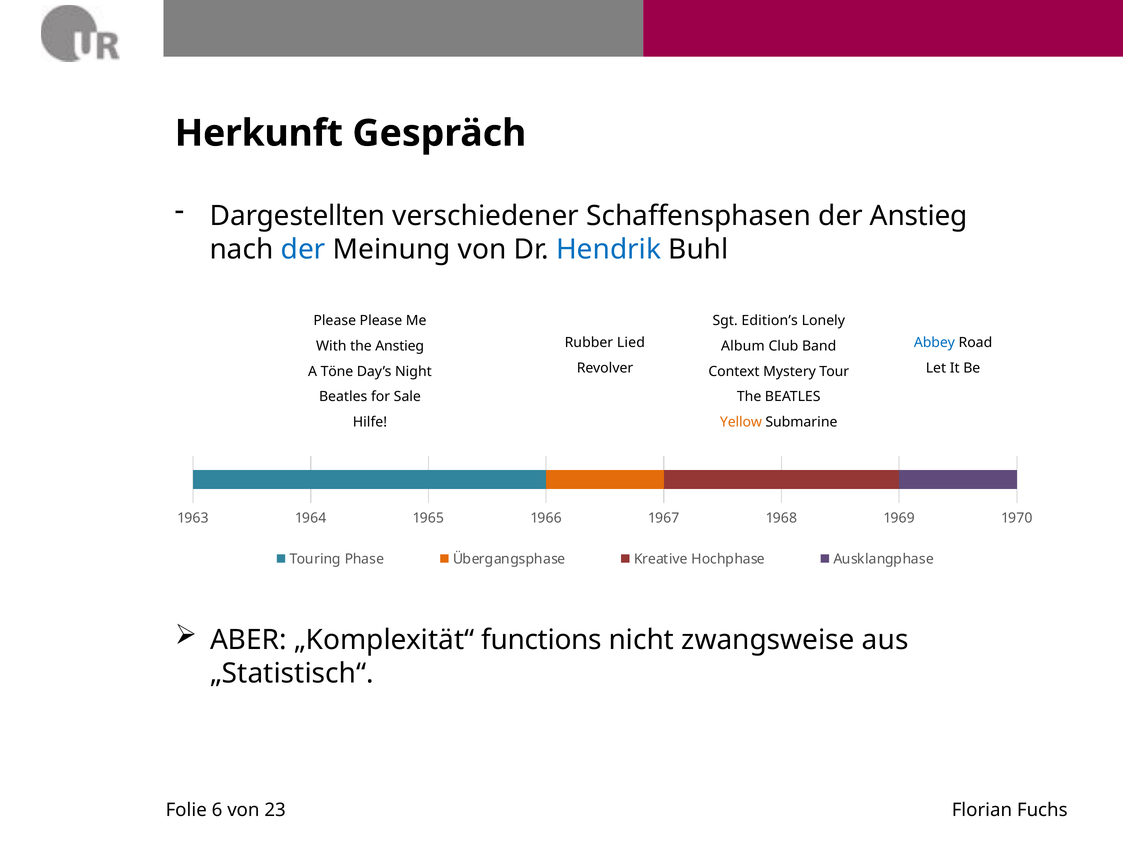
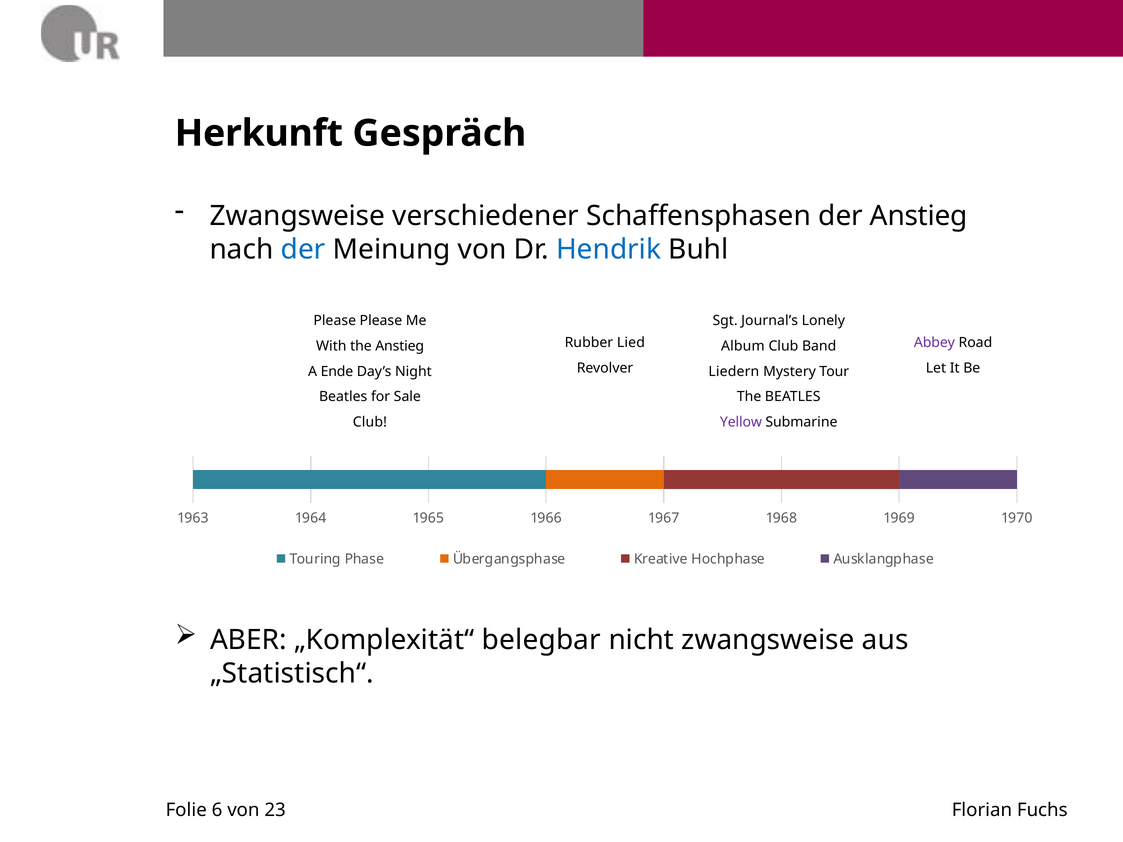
Dargestellten at (297, 216): Dargestellten -> Zwangsweise
Edition’s: Edition’s -> Journal’s
Abbey colour: blue -> purple
Töne: Töne -> Ende
Context: Context -> Liedern
Hilfe at (370, 422): Hilfe -> Club
Yellow colour: orange -> purple
functions: functions -> belegbar
